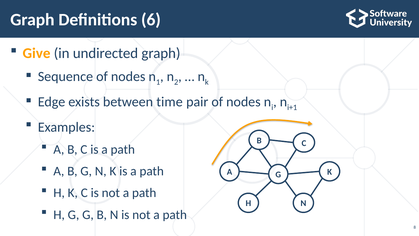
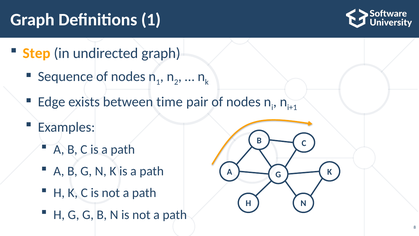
Definitions 6: 6 -> 1
Give: Give -> Step
